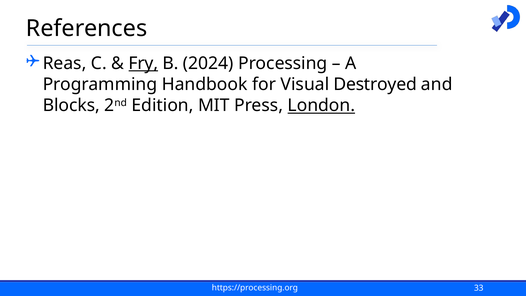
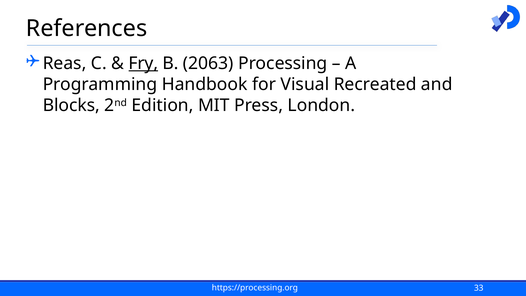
2024: 2024 -> 2063
Destroyed: Destroyed -> Recreated
London underline: present -> none
